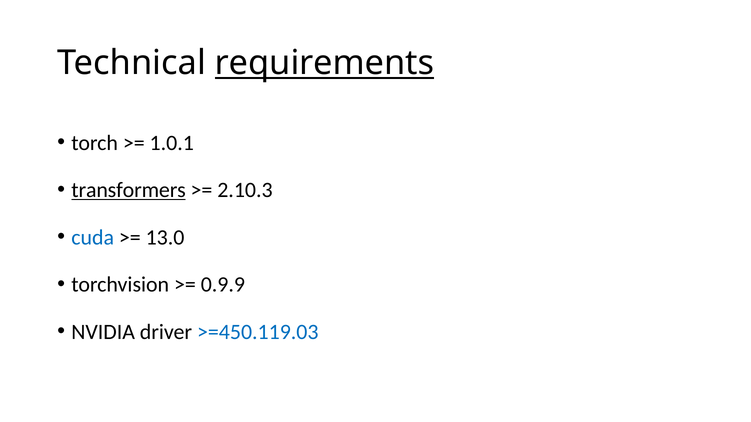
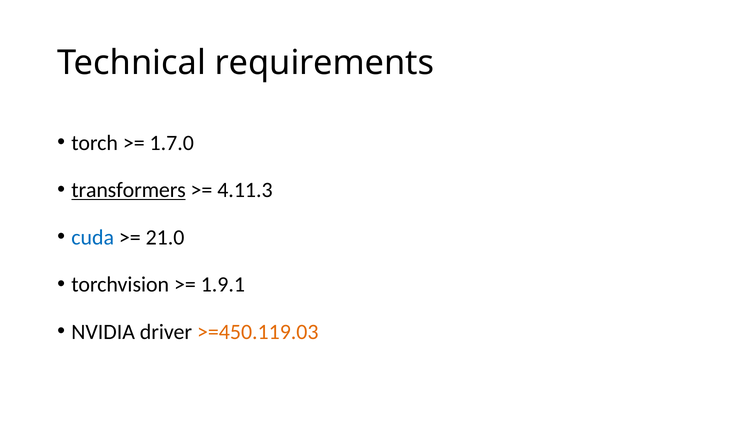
requirements underline: present -> none
1.0.1: 1.0.1 -> 1.7.0
2.10.3: 2.10.3 -> 4.11.3
13.0: 13.0 -> 21.0
0.9.9: 0.9.9 -> 1.9.1
>=450.119.03 colour: blue -> orange
